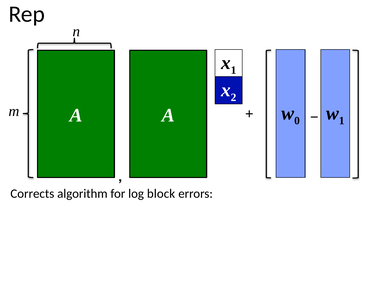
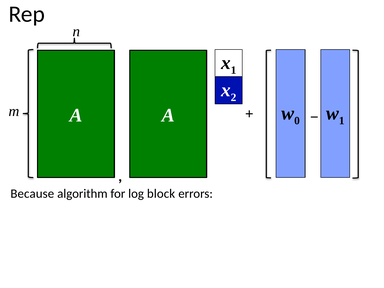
Corrects: Corrects -> Because
